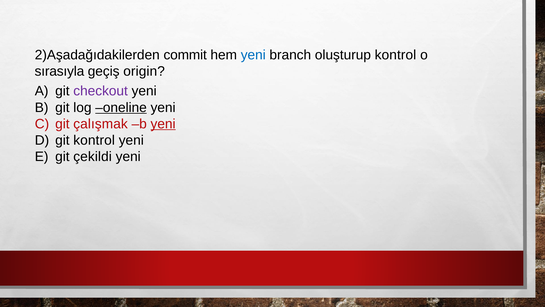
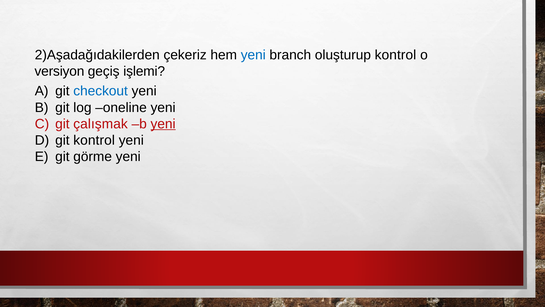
commit: commit -> çekeriz
sırasıyla: sırasıyla -> versiyon
origin: origin -> işlemi
checkout colour: purple -> blue
oneline underline: present -> none
çekildi: çekildi -> görme
